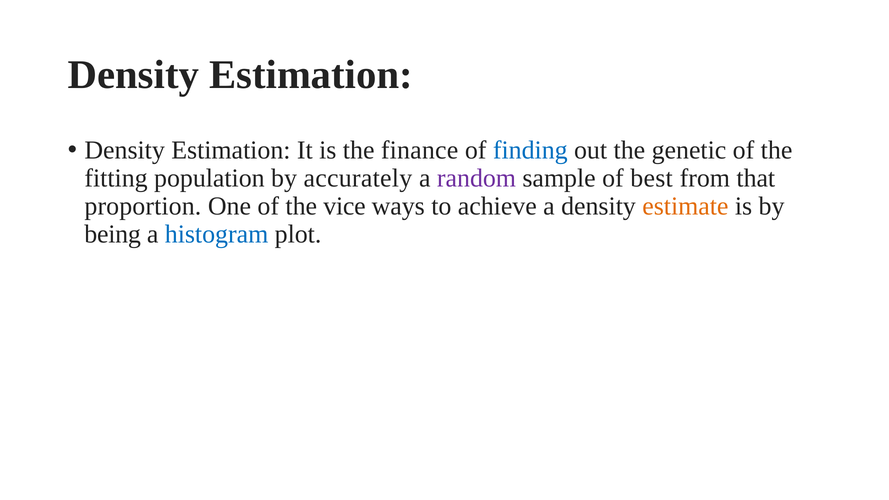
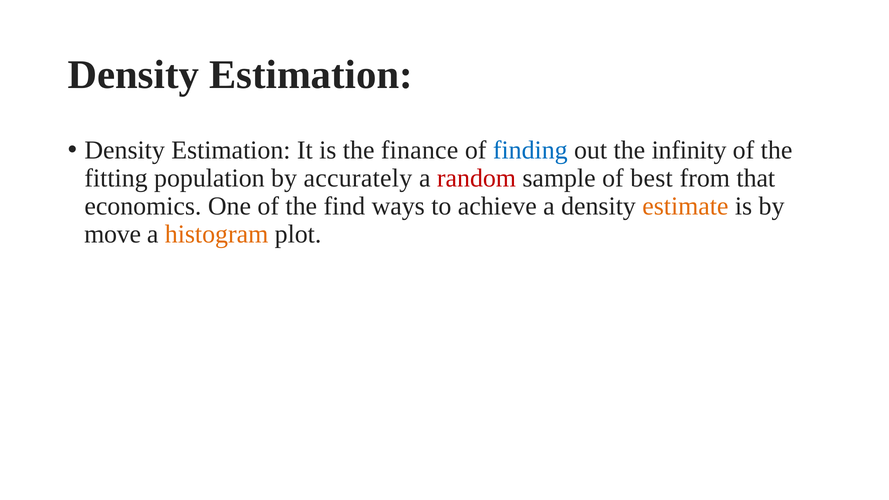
genetic: genetic -> infinity
random colour: purple -> red
proportion: proportion -> economics
vice: vice -> find
being: being -> move
histogram colour: blue -> orange
